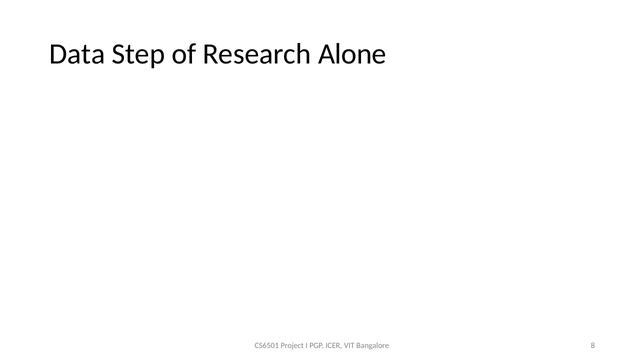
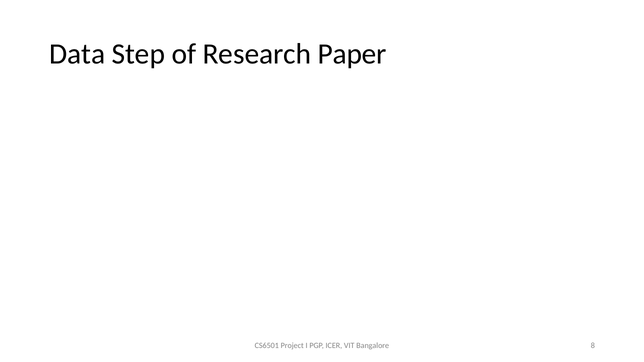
Alone: Alone -> Paper
